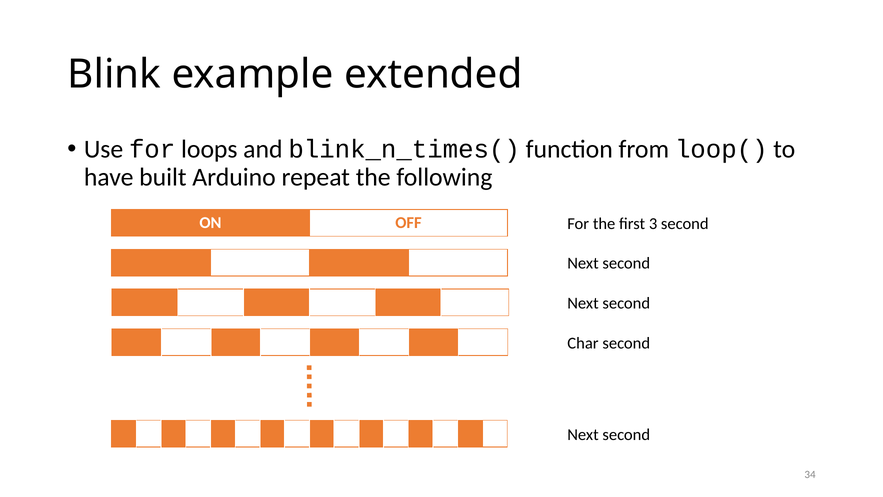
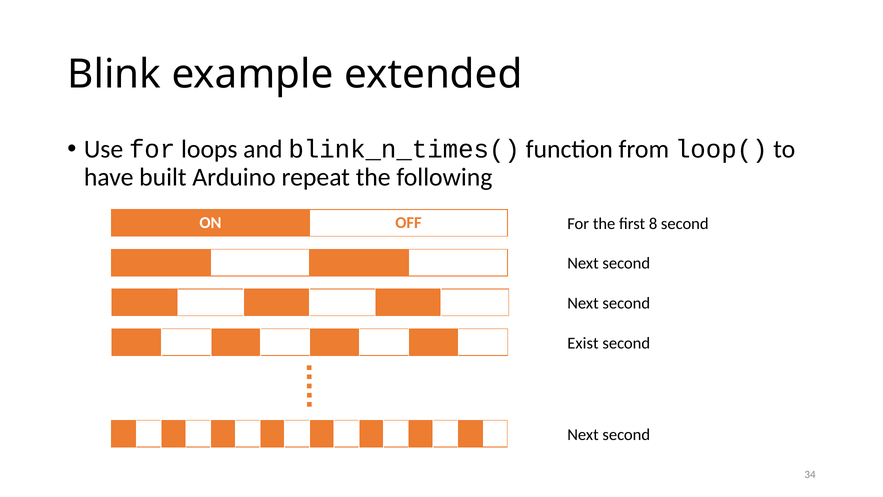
3: 3 -> 8
Char: Char -> Exist
